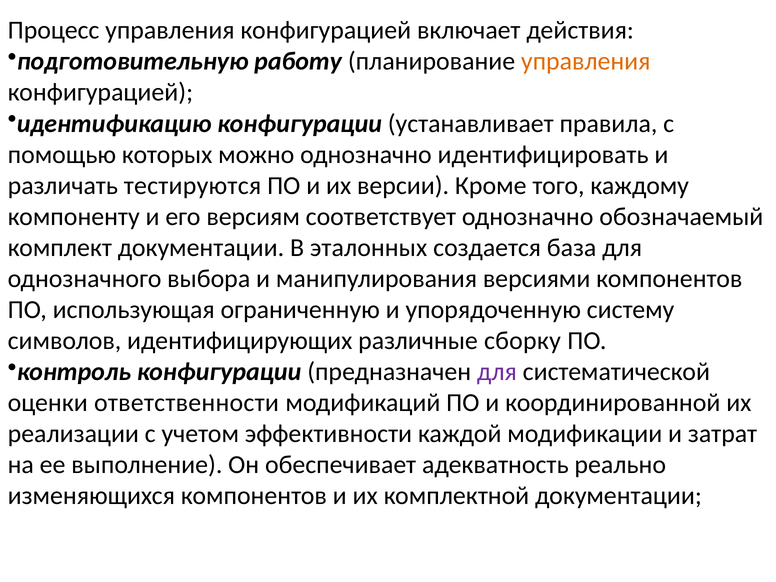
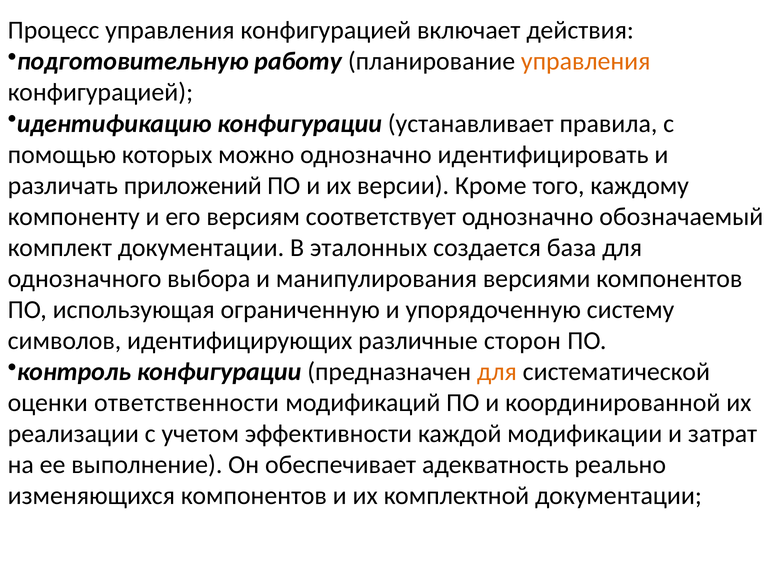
тестируются: тестируются -> приложений
сборку: сборку -> сторон
для at (497, 372) colour: purple -> orange
